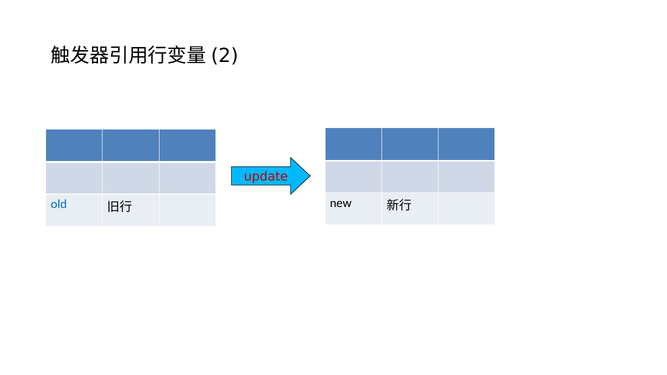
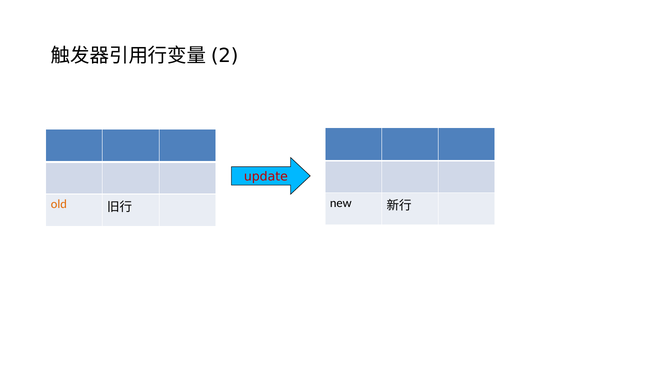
old colour: blue -> orange
